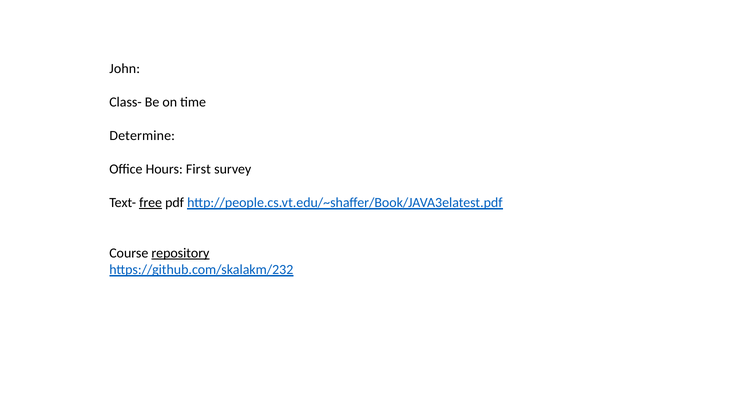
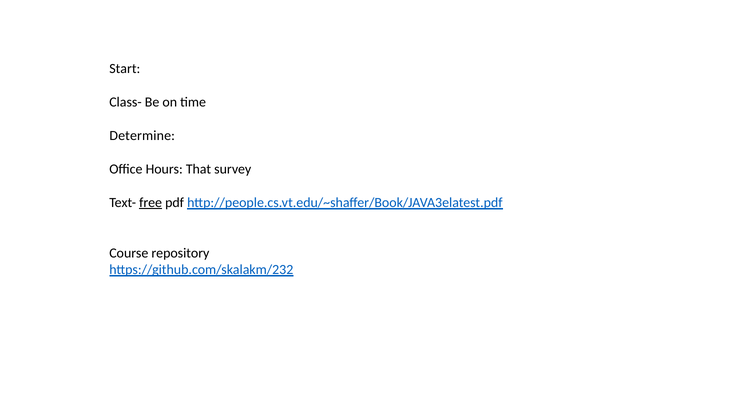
John: John -> Start
First: First -> That
repository underline: present -> none
